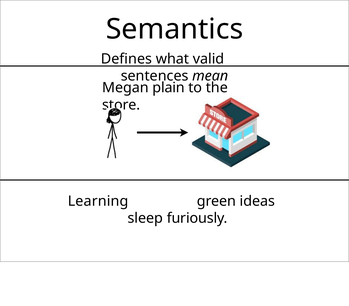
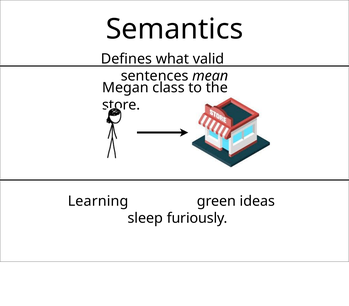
plain: plain -> class
